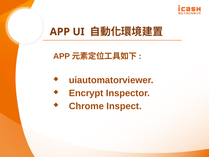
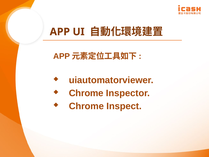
Encrypt at (86, 93): Encrypt -> Chrome
